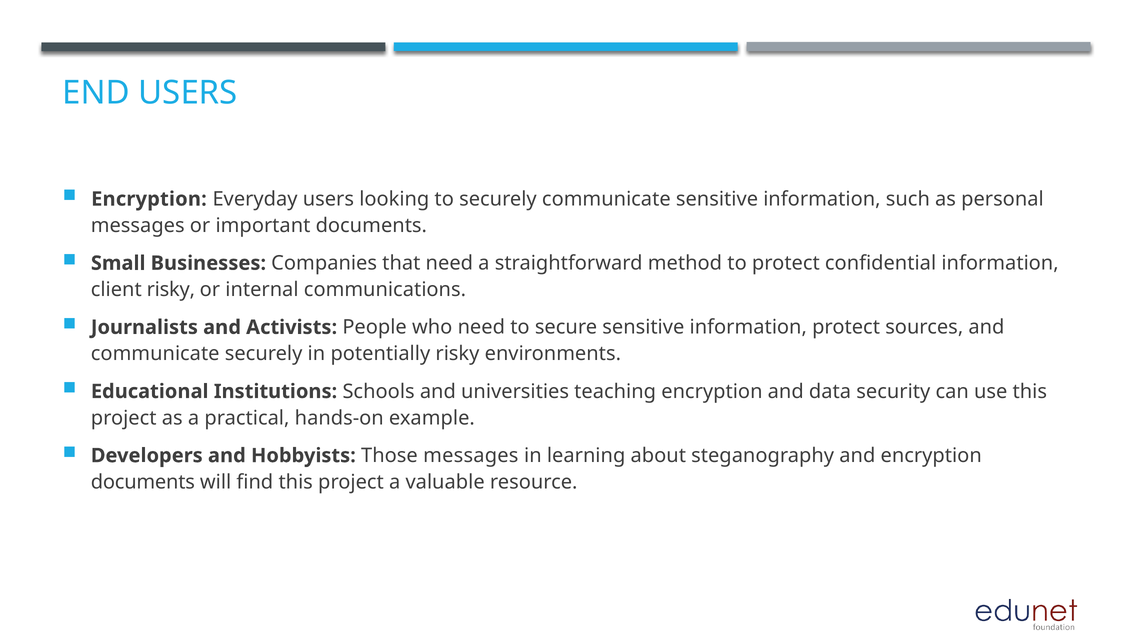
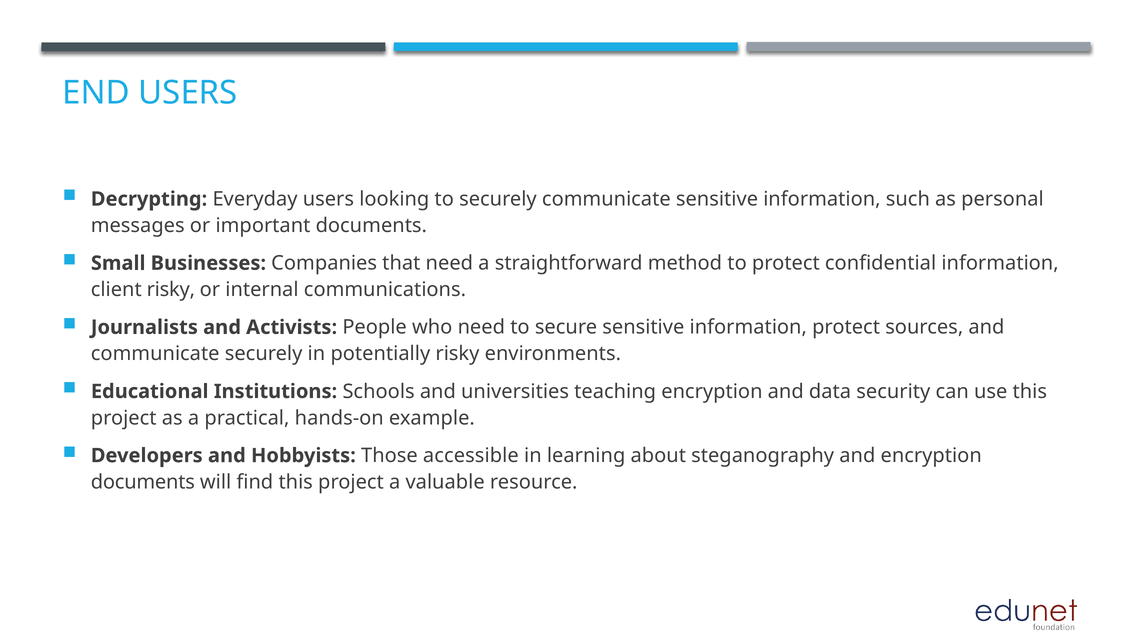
Encryption at (149, 199): Encryption -> Decrypting
Those messages: messages -> accessible
